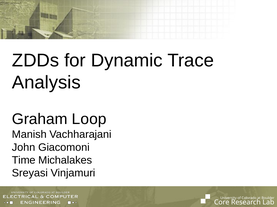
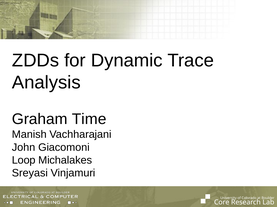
Loop: Loop -> Time
Time: Time -> Loop
